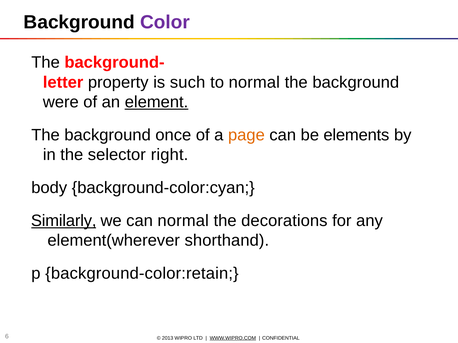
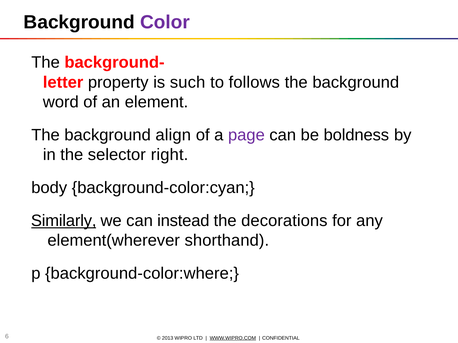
to normal: normal -> follows
were: were -> word
element underline: present -> none
once: once -> align
page colour: orange -> purple
elements: elements -> boldness
can normal: normal -> instead
background-color:retain: background-color:retain -> background-color:where
